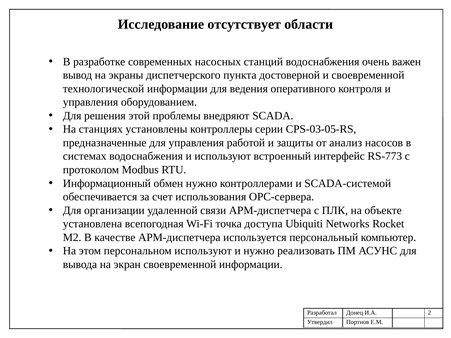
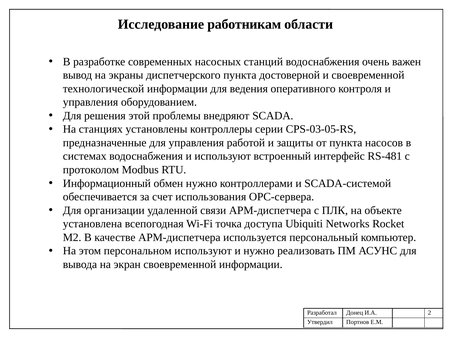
отсутствует: отсутствует -> работникам
от анализ: анализ -> пункта
RS-773: RS-773 -> RS-481
